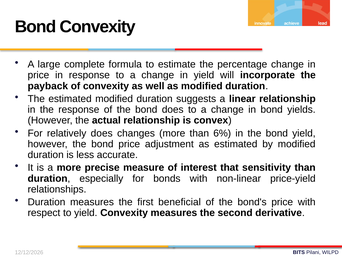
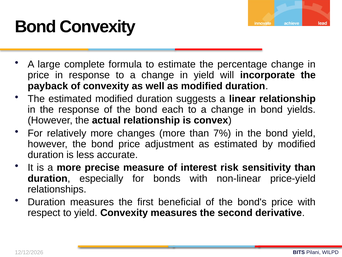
bond does: does -> each
relatively does: does -> more
6%: 6% -> 7%
that: that -> risk
